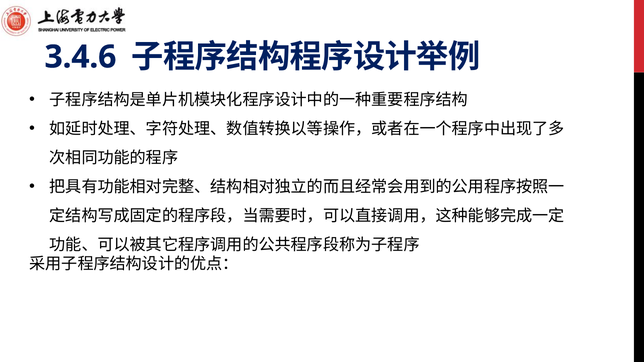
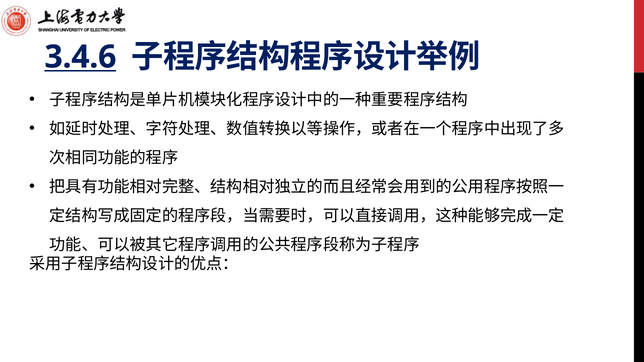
3.4.6 underline: none -> present
